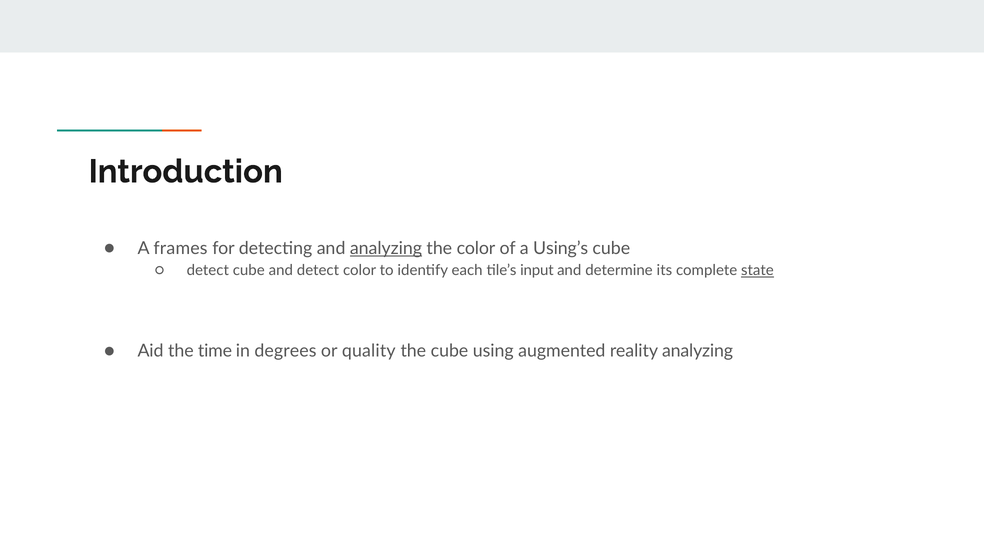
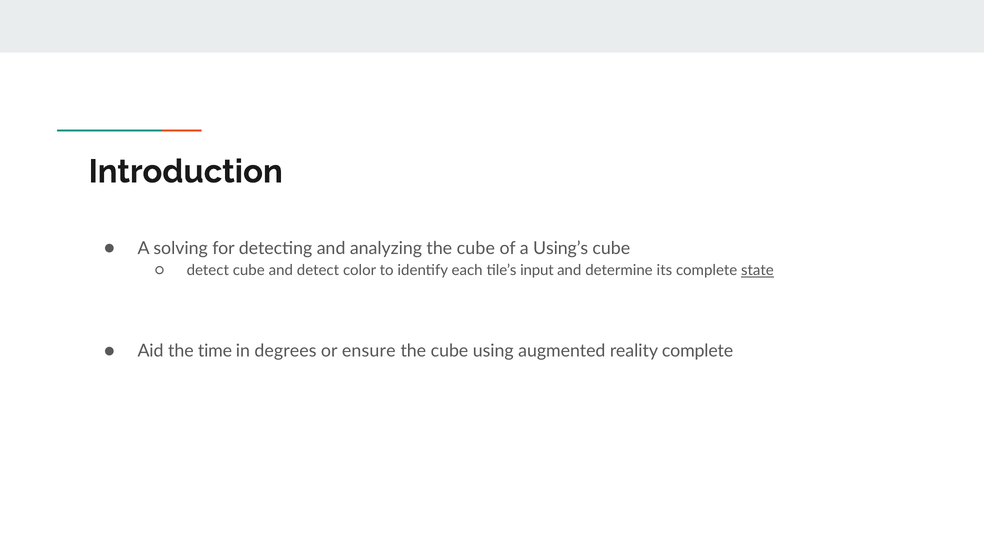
frames: frames -> solving
analyzing at (386, 248) underline: present -> none
color at (476, 248): color -> cube
quality: quality -> ensure
reality analyzing: analyzing -> complete
